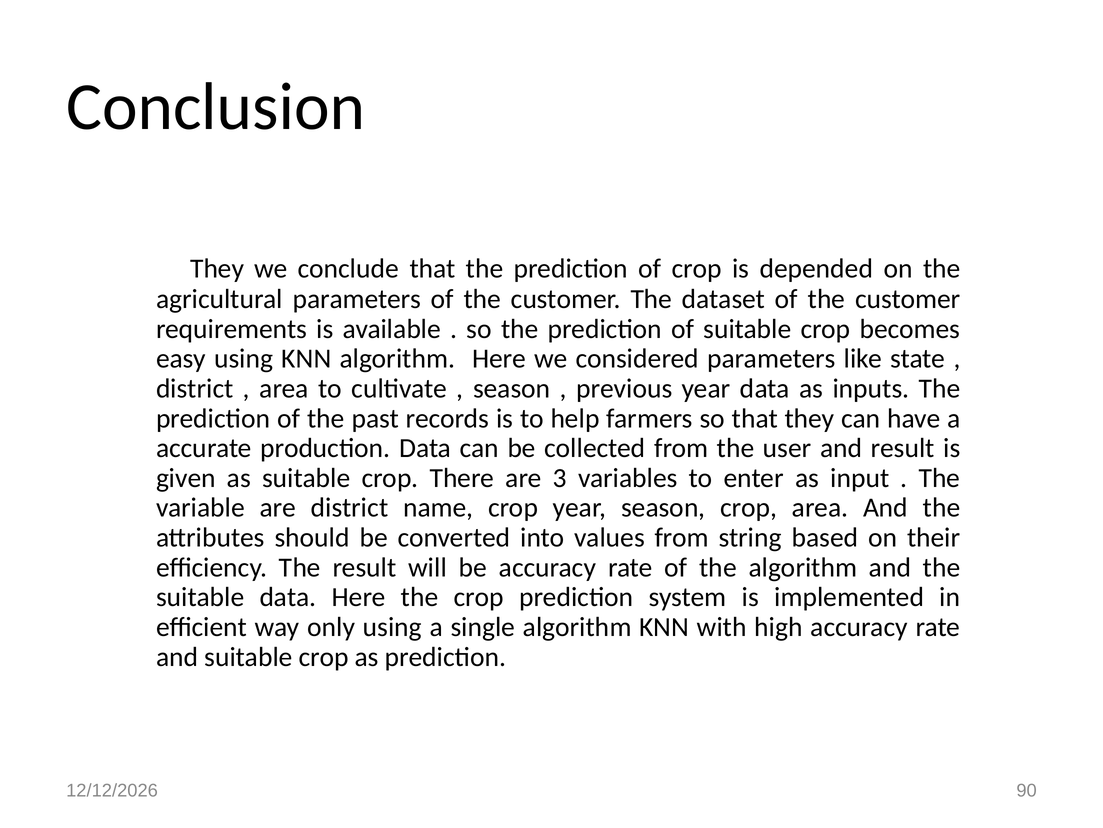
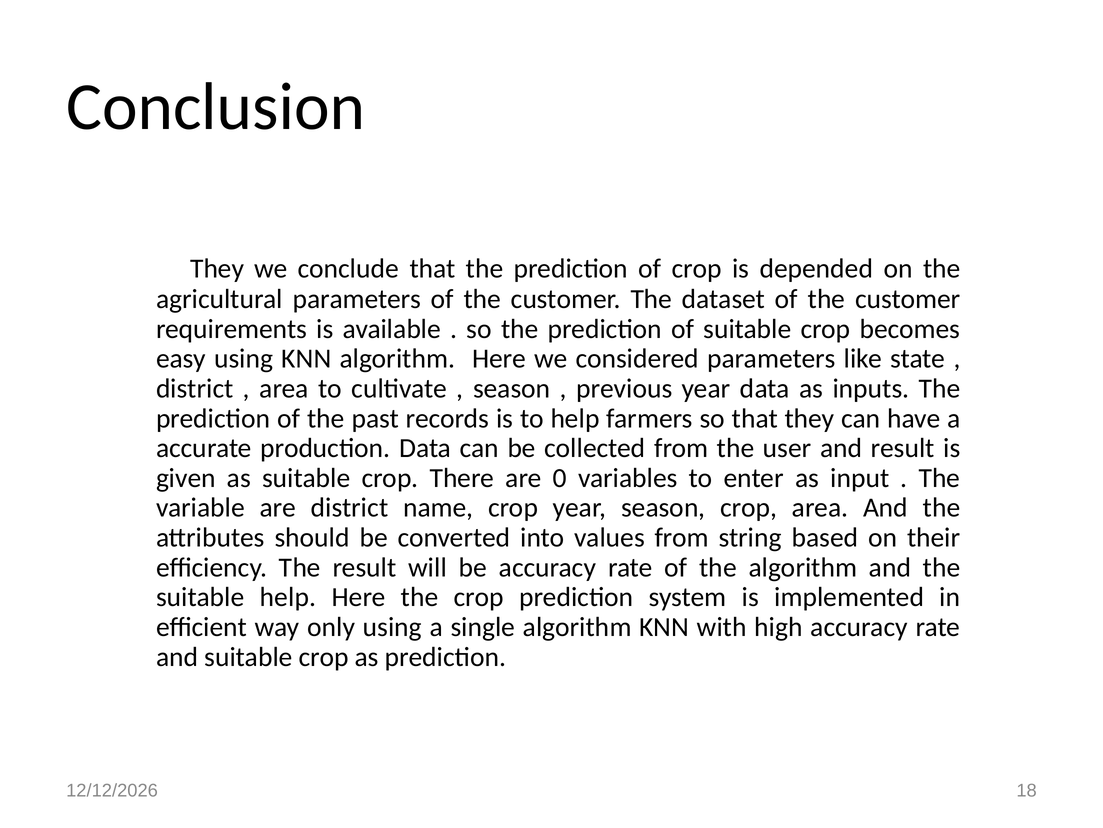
3: 3 -> 0
suitable data: data -> help
90: 90 -> 18
